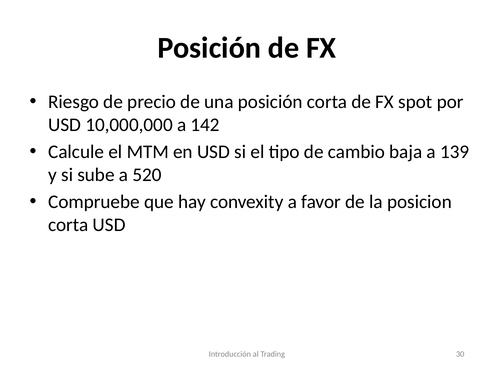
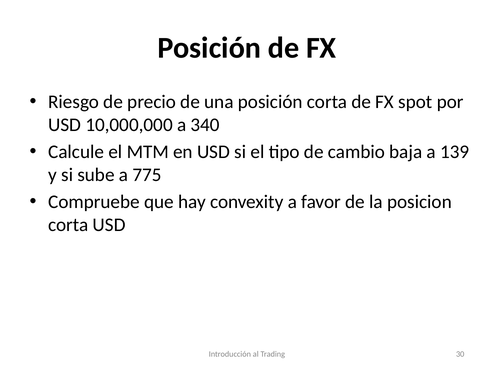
142: 142 -> 340
520: 520 -> 775
